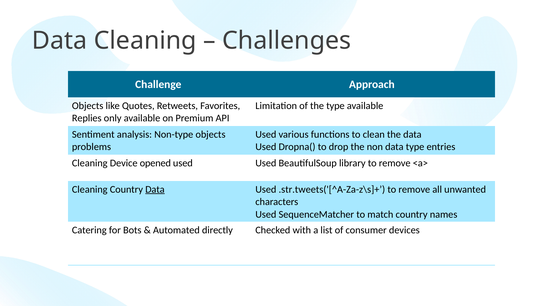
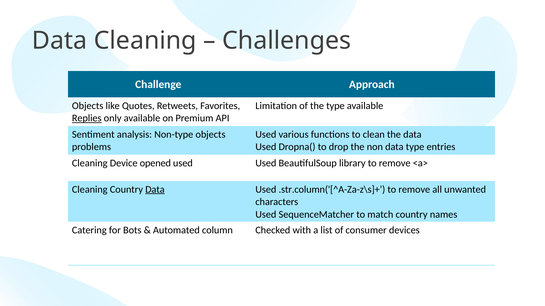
Replies underline: none -> present
.str.tweets('[^A-Za-z\s]+: .str.tweets('[^A-Za-z\s]+ -> .str.column('[^A-Za-z\s]+
directly: directly -> column
